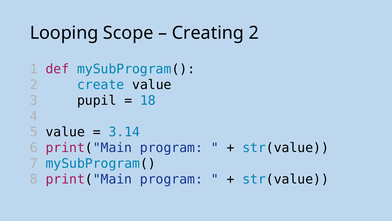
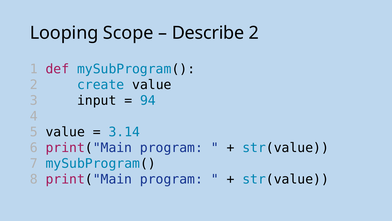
Creating: Creating -> Describe
pupil: pupil -> input
18: 18 -> 94
